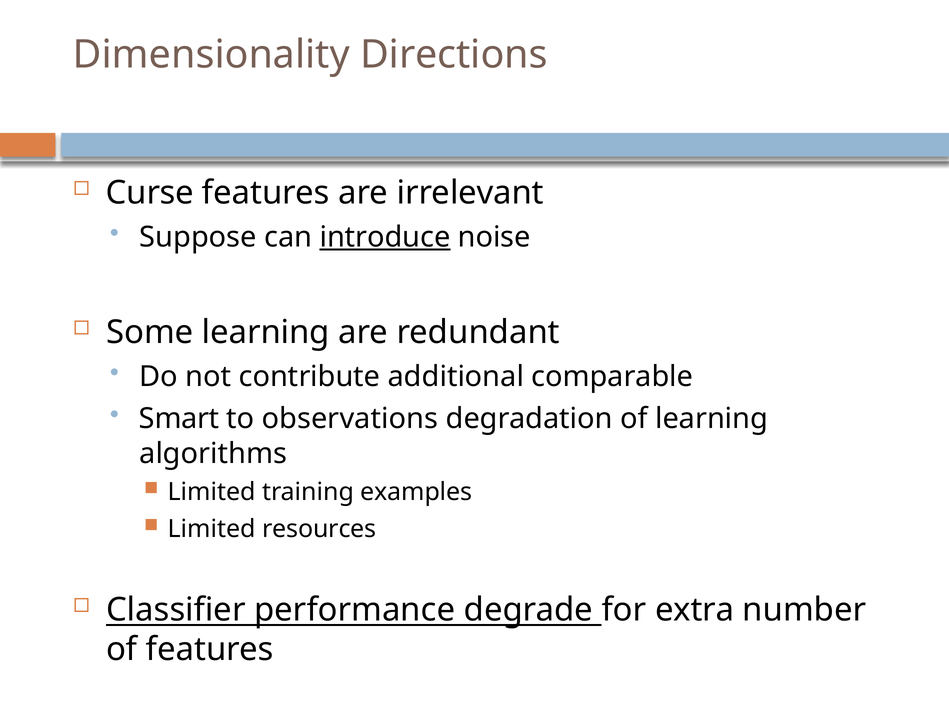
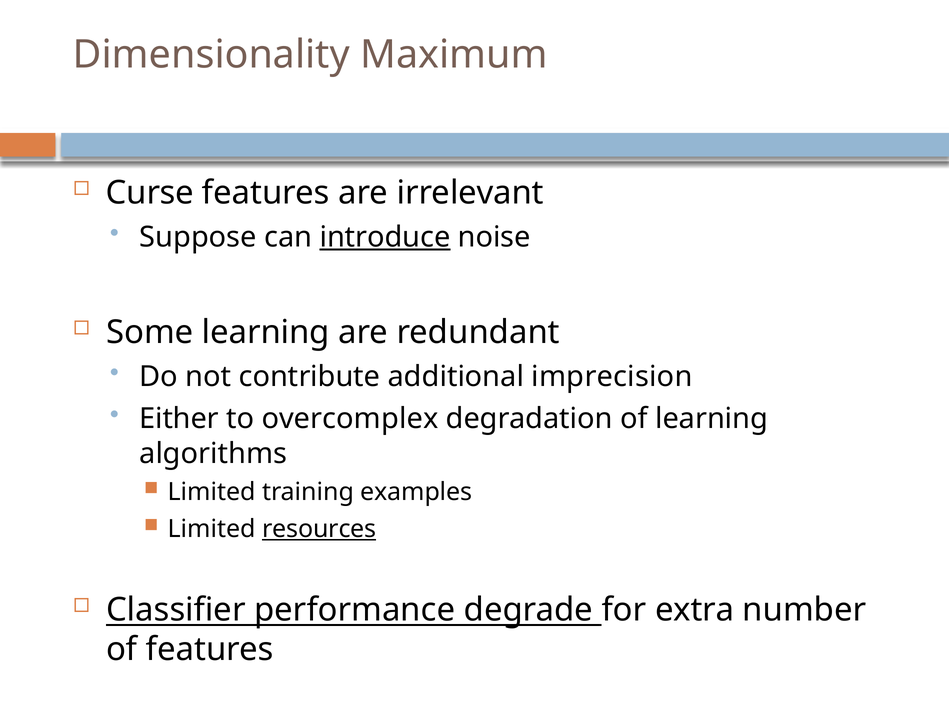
Directions: Directions -> Maximum
comparable: comparable -> imprecision
Smart: Smart -> Either
observations: observations -> overcomplex
resources underline: none -> present
